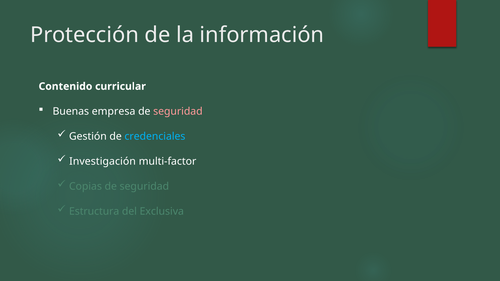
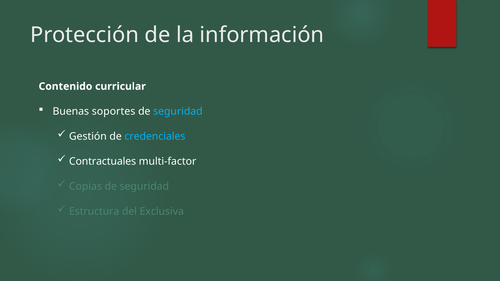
empresa: empresa -> soportes
seguridad at (178, 111) colour: pink -> light blue
Investigación: Investigación -> Contractuales
